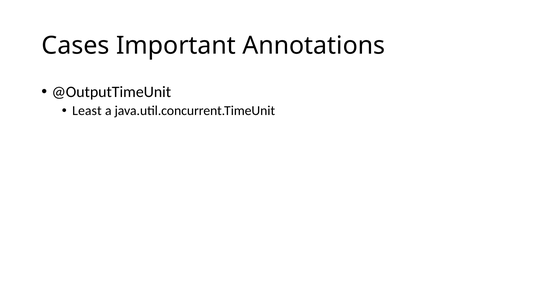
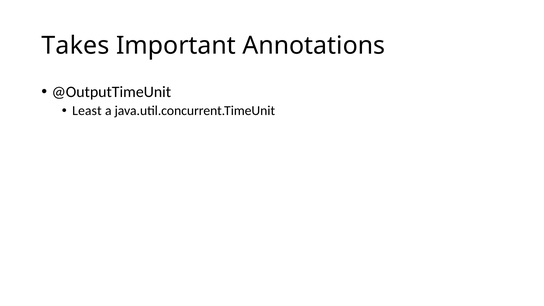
Cases: Cases -> Takes
